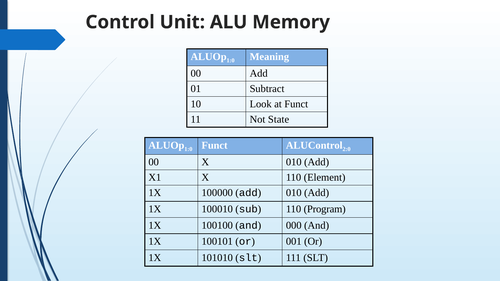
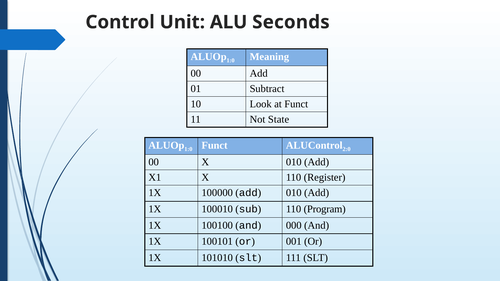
Memory: Memory -> Seconds
Element: Element -> Register
